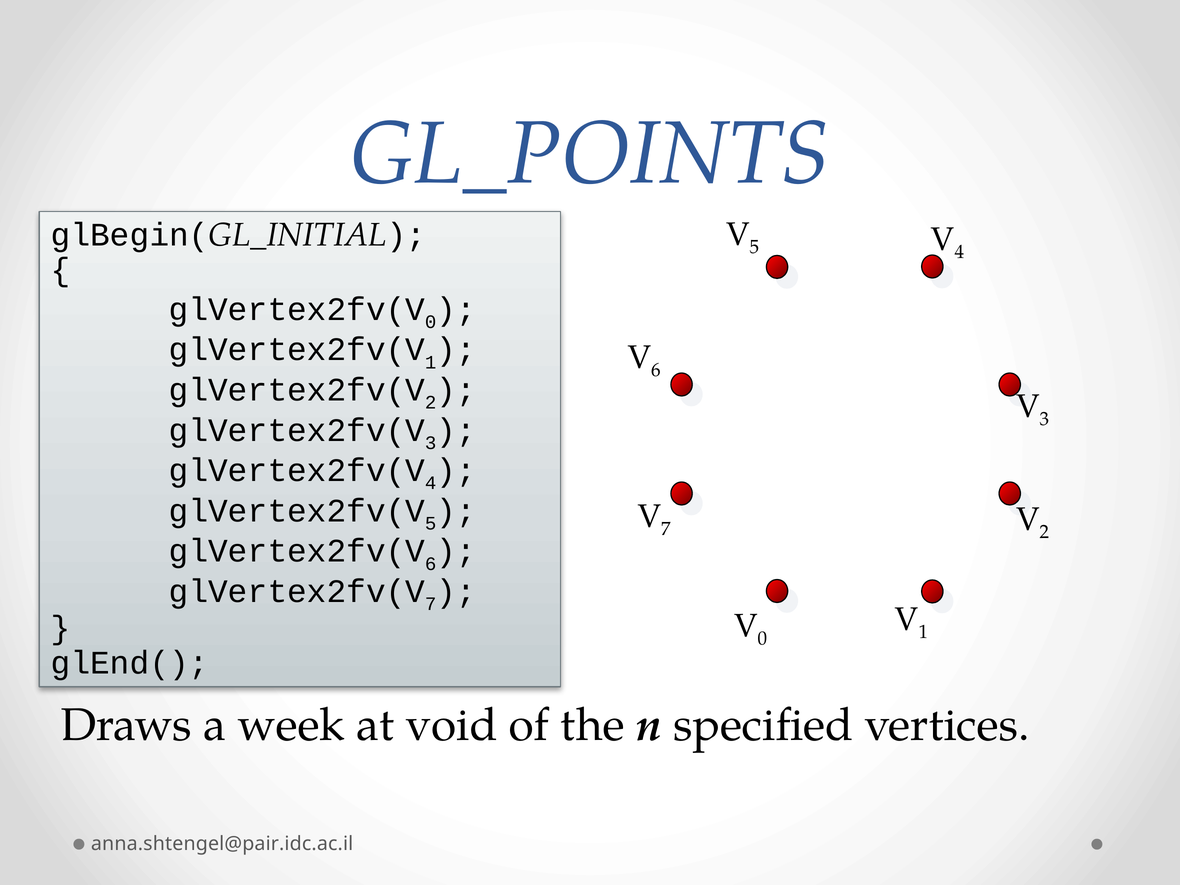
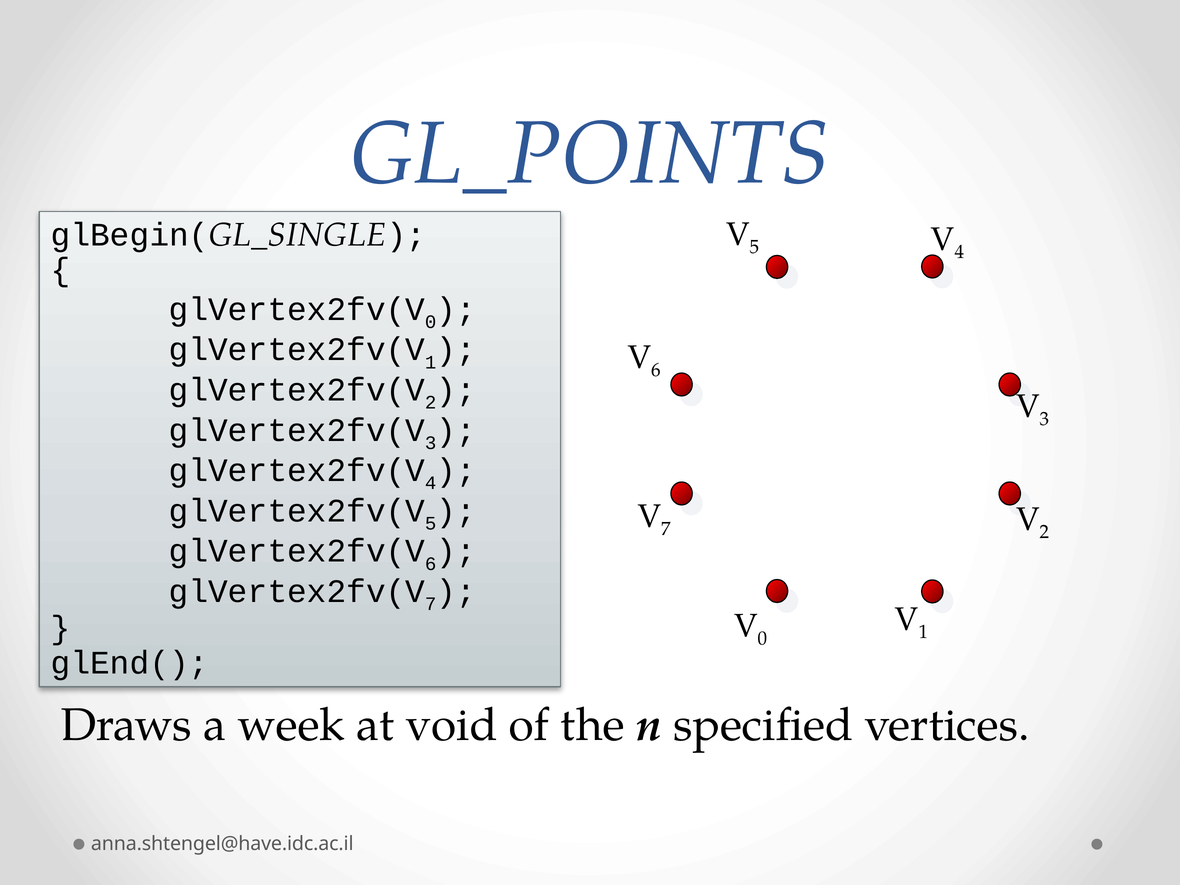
GL_INITIAL: GL_INITIAL -> GL_SINGLE
anna.shtengel@pair.idc.ac.il: anna.shtengel@pair.idc.ac.il -> anna.shtengel@have.idc.ac.il
